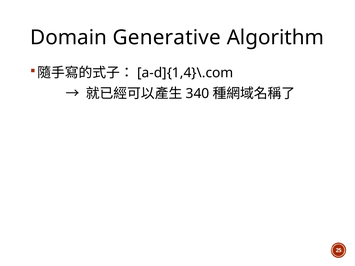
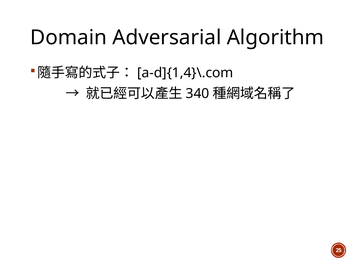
Generative: Generative -> Adversarial
